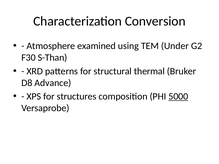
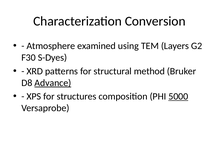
Under: Under -> Layers
S-Than: S-Than -> S-Dyes
thermal: thermal -> method
Advance underline: none -> present
